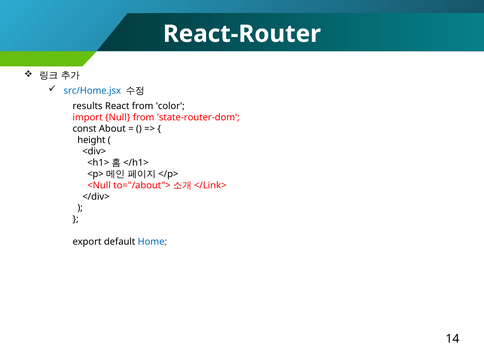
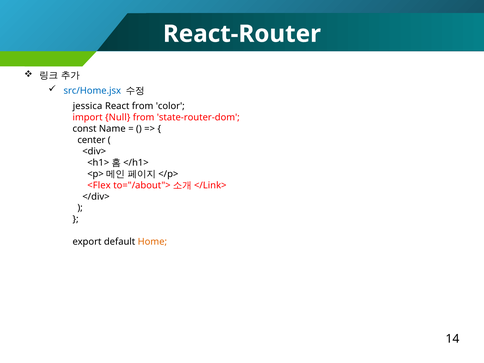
results: results -> jessica
About: About -> Name
height: height -> center
<Null: <Null -> <Flex
Home colour: blue -> orange
